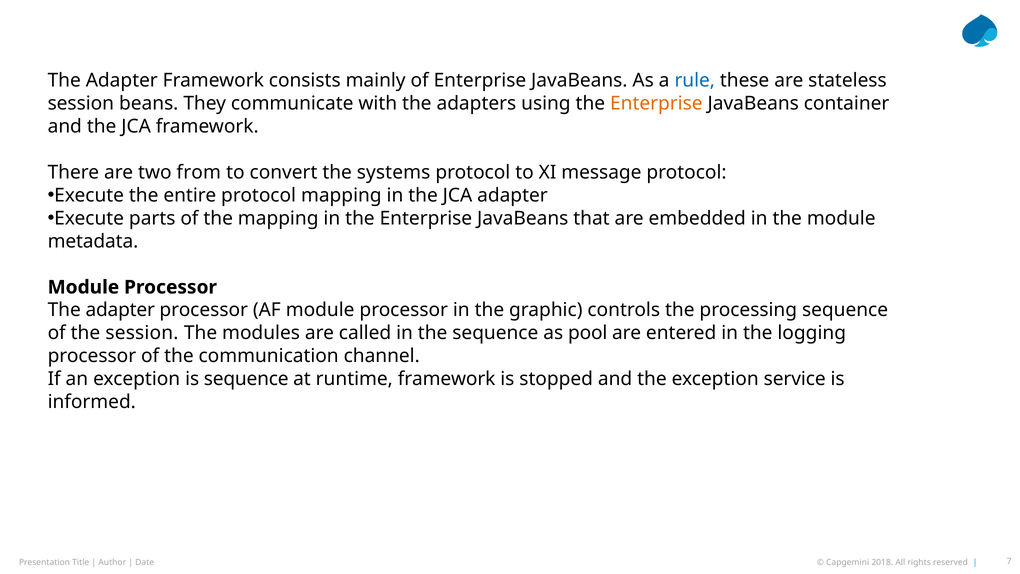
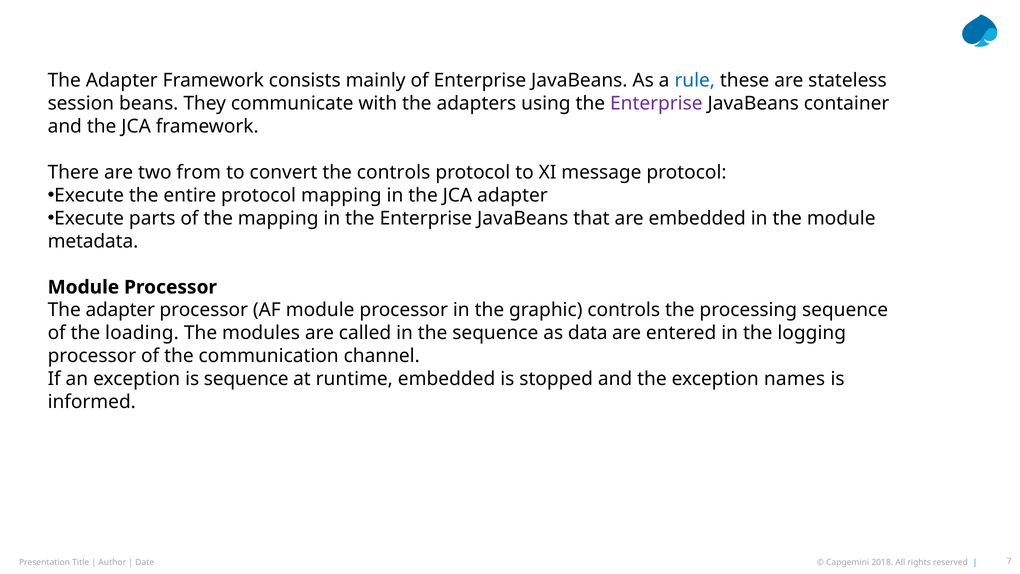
Enterprise at (656, 103) colour: orange -> purple
the systems: systems -> controls
the session: session -> loading
pool: pool -> data
runtime framework: framework -> embedded
service: service -> names
